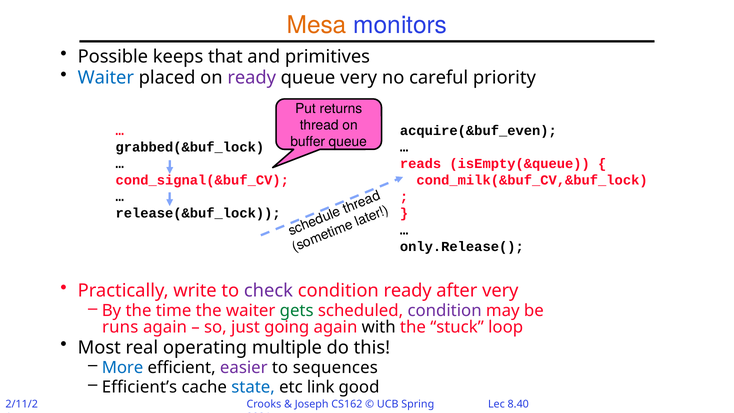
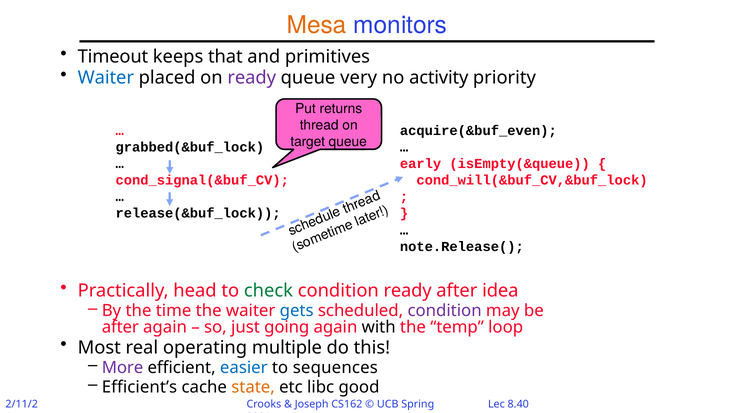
Possible: Possible -> Timeout
careful: careful -> activity
buffer: buffer -> target
reads: reads -> early
cond_milk(&buf_CV,&buf_lock: cond_milk(&buf_CV,&buf_lock -> cond_will(&buf_CV,&buf_lock
only.Release(: only.Release( -> note.Release(
write: write -> head
check colour: purple -> green
after very: very -> idea
gets colour: green -> blue
runs at (120, 327): runs -> after
stuck: stuck -> temp
More colour: blue -> purple
easier colour: purple -> blue
state colour: blue -> orange
link: link -> libc
